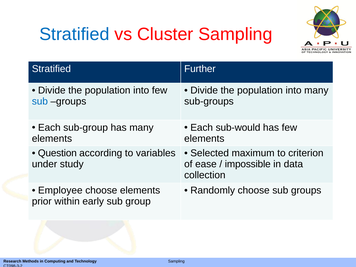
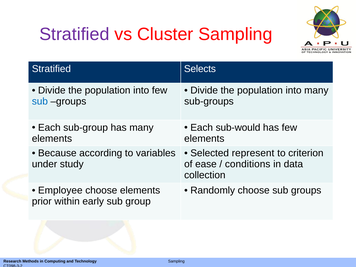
Stratified at (74, 34) colour: blue -> purple
Further: Further -> Selects
Question: Question -> Because
maximum: maximum -> represent
impossible: impossible -> conditions
